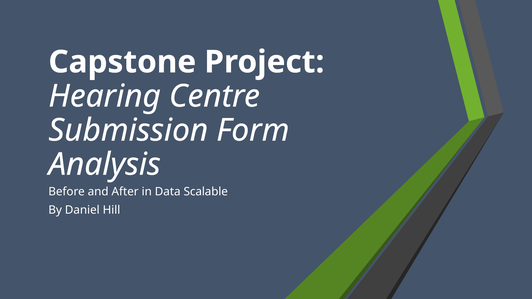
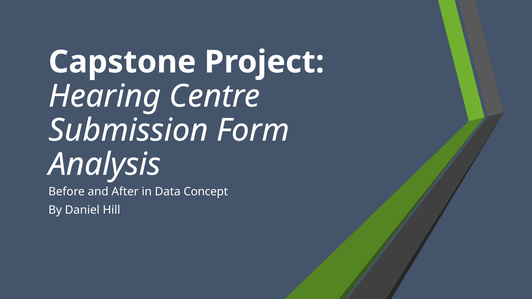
Scalable: Scalable -> Concept
